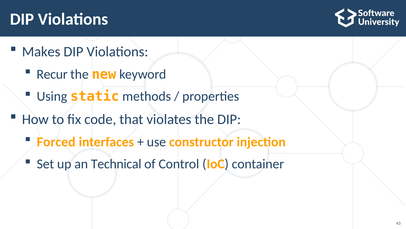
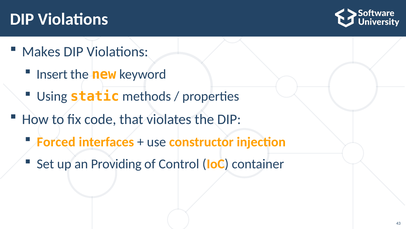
Recur: Recur -> Insert
Technical: Technical -> Providing
